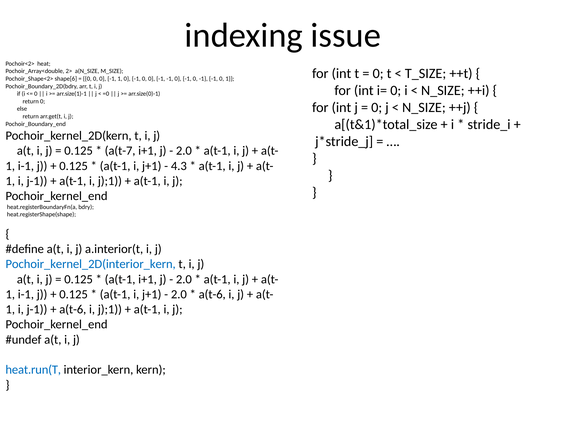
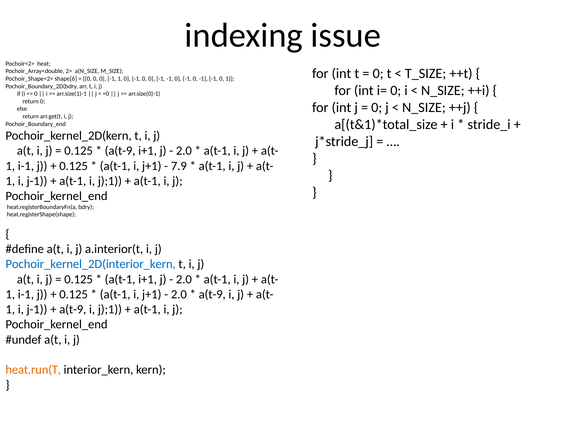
a(t-7 at (120, 151): a(t-7 -> a(t-9
4.3: 4.3 -> 7.9
a(t-6 at (212, 294): a(t-6 -> a(t-9
a(t-6 at (73, 309): a(t-6 -> a(t-9
heat.run(T colour: blue -> orange
